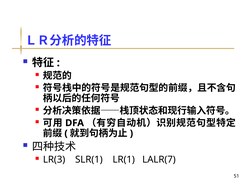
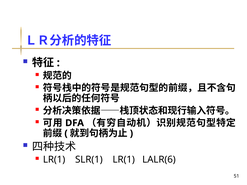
LR(3 at (54, 160): LR(3 -> LR(1
LALR(7: LALR(7 -> LALR(6
